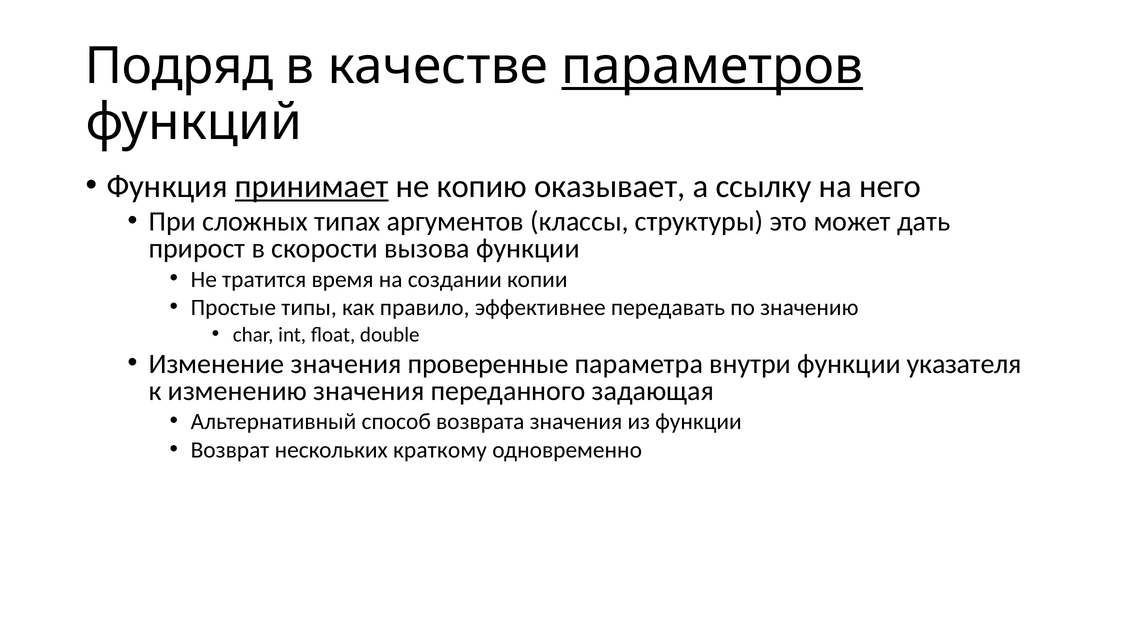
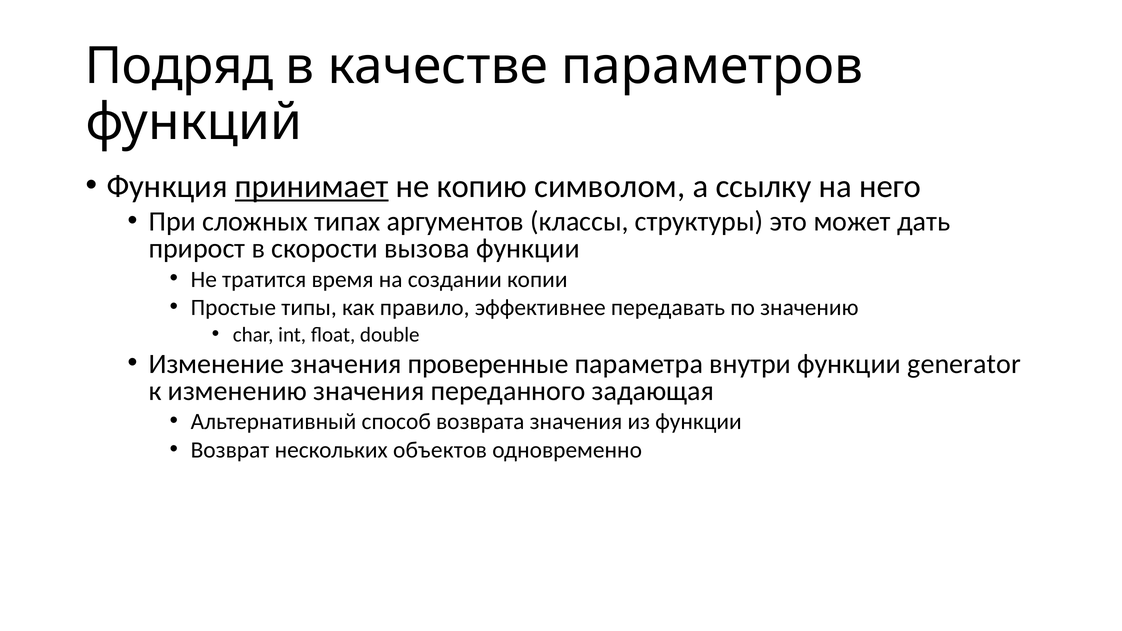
параметров underline: present -> none
оказывает: оказывает -> символом
указателя: указателя -> generator
краткому: краткому -> объектов
